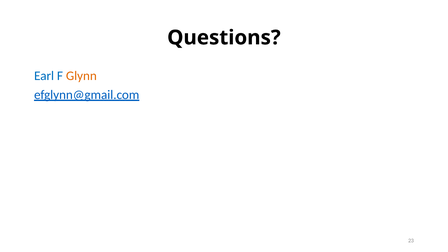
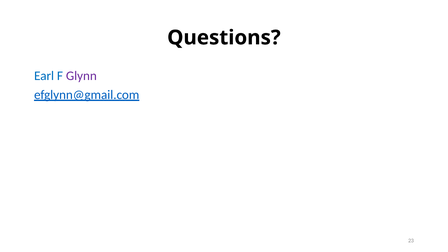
Glynn colour: orange -> purple
